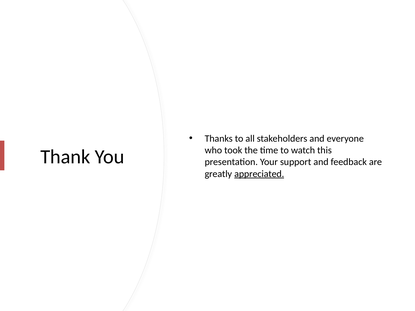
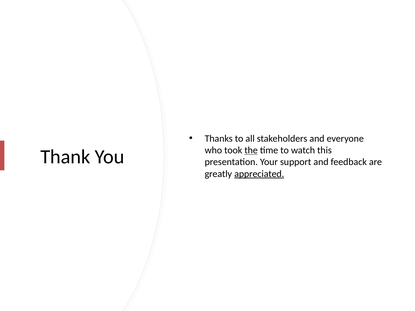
the underline: none -> present
